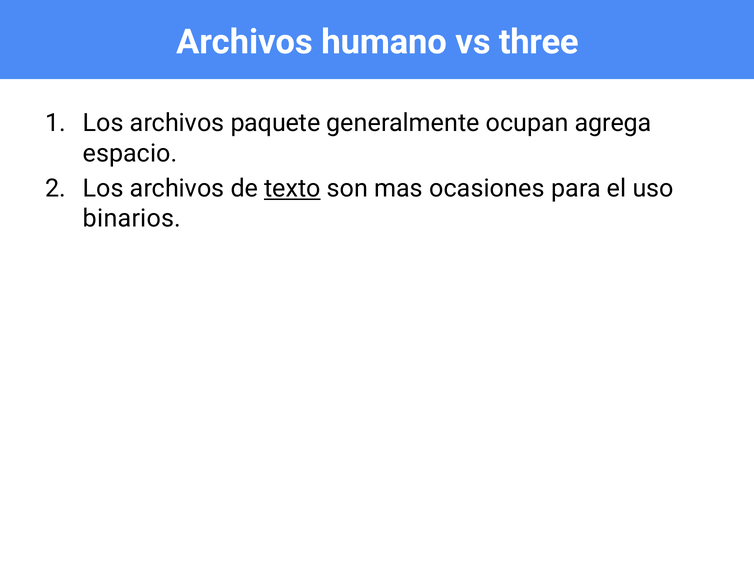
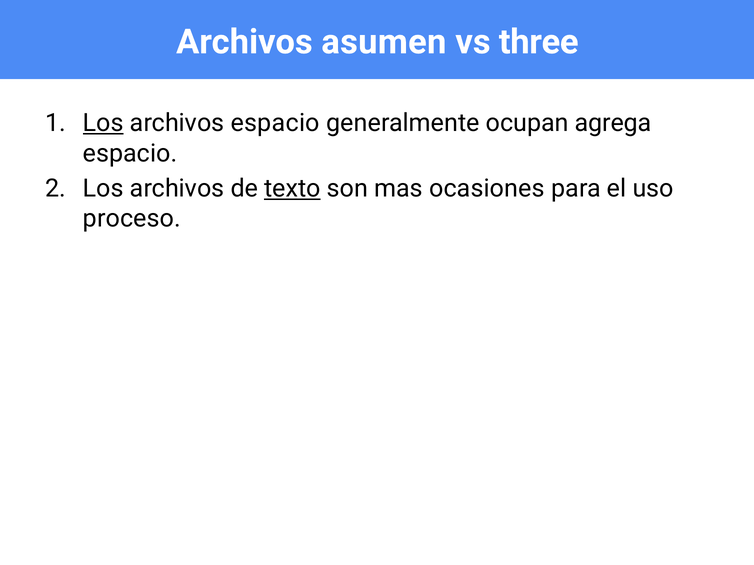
humano: humano -> asumen
Los at (103, 123) underline: none -> present
archivos paquete: paquete -> espacio
binarios: binarios -> proceso
